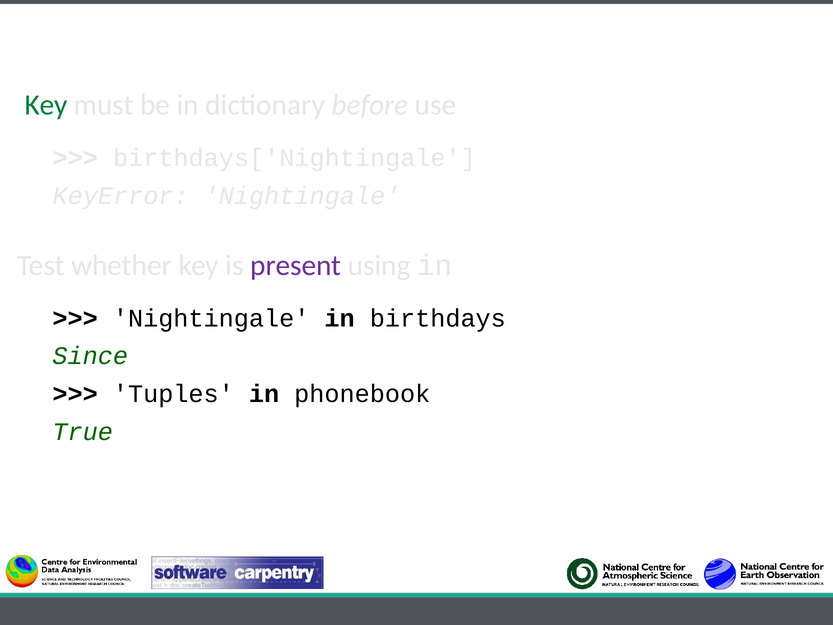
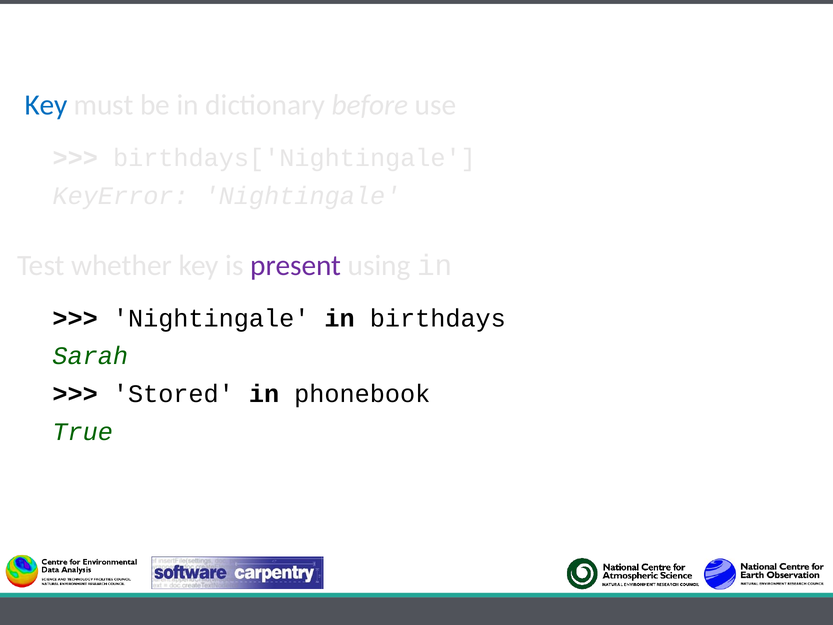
Key at (46, 105) colour: green -> blue
Since: Since -> Sarah
Tuples: Tuples -> Stored
